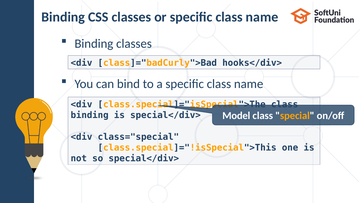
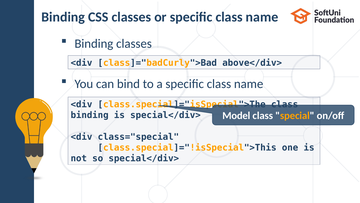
hooks</div>: hooks</div> -> above</div>
